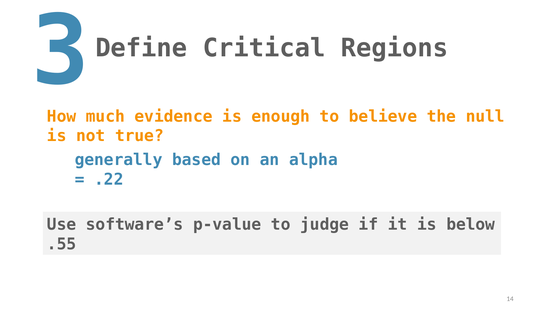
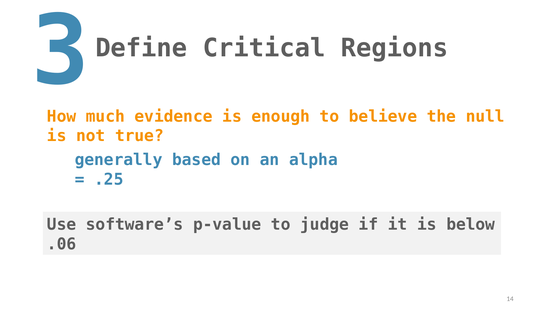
.22: .22 -> .25
.55: .55 -> .06
